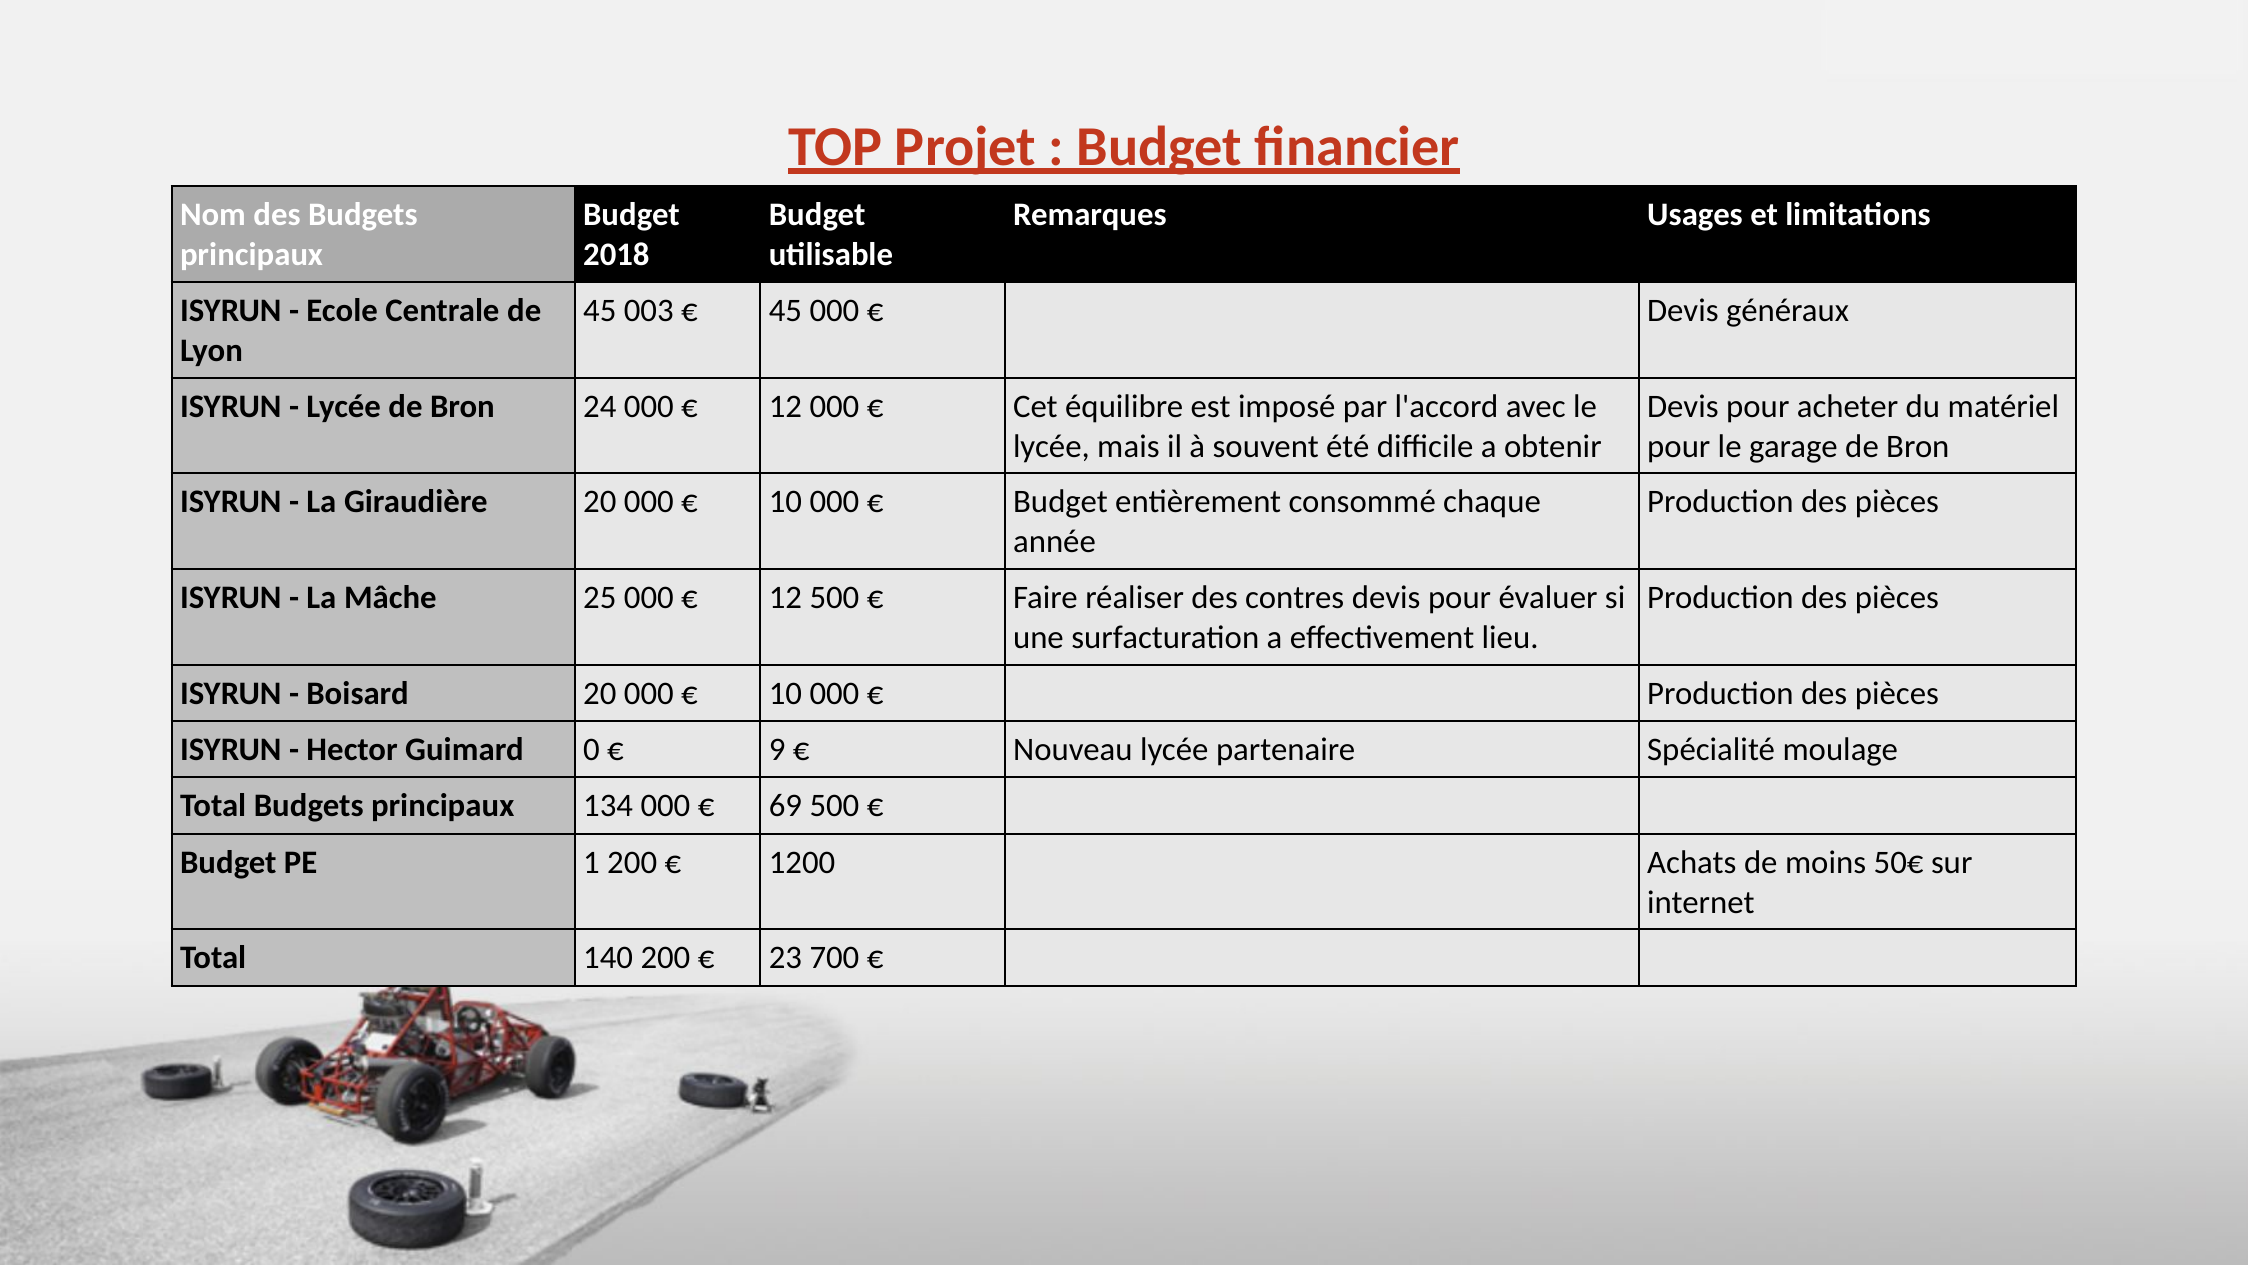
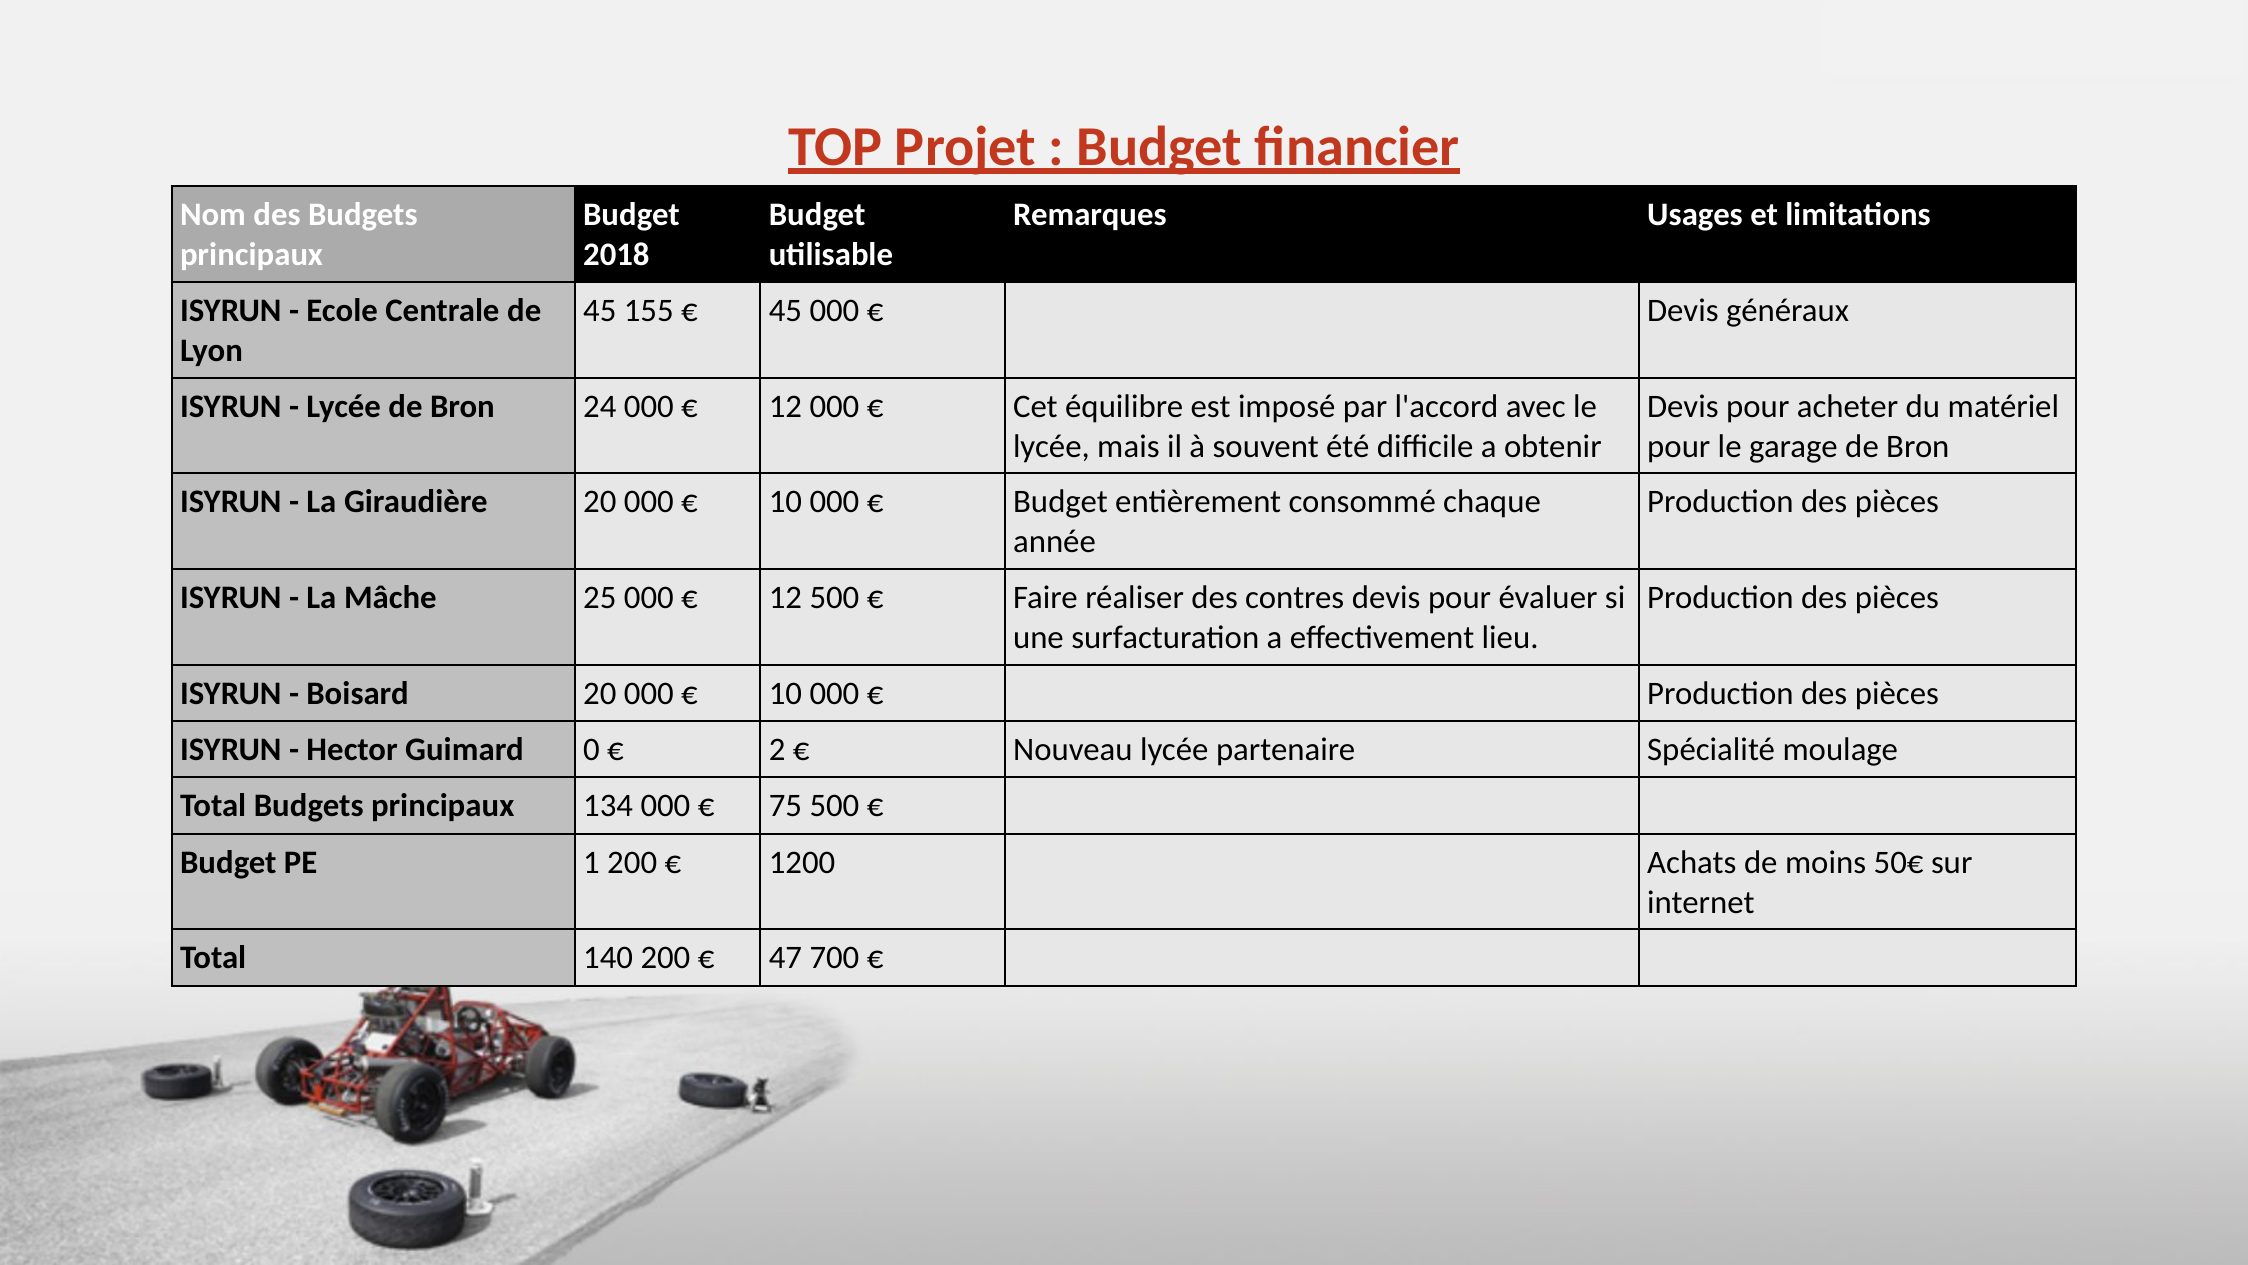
003: 003 -> 155
9: 9 -> 2
69: 69 -> 75
23: 23 -> 47
